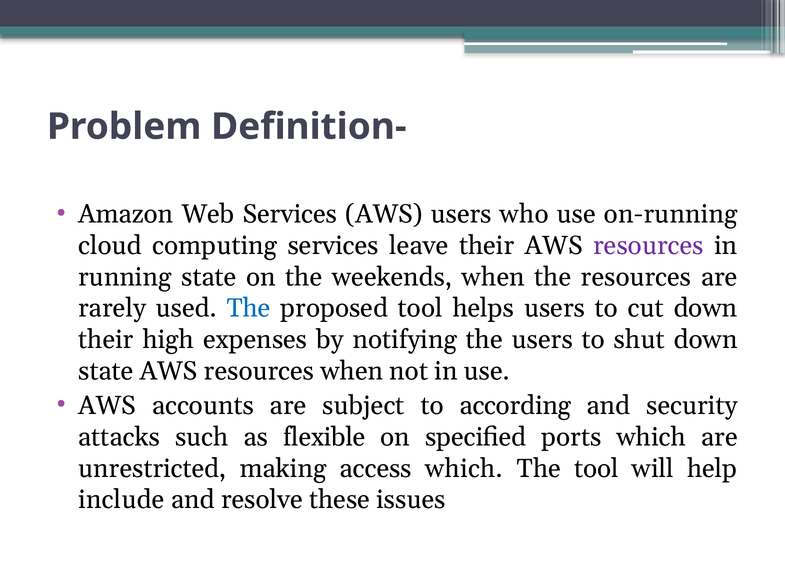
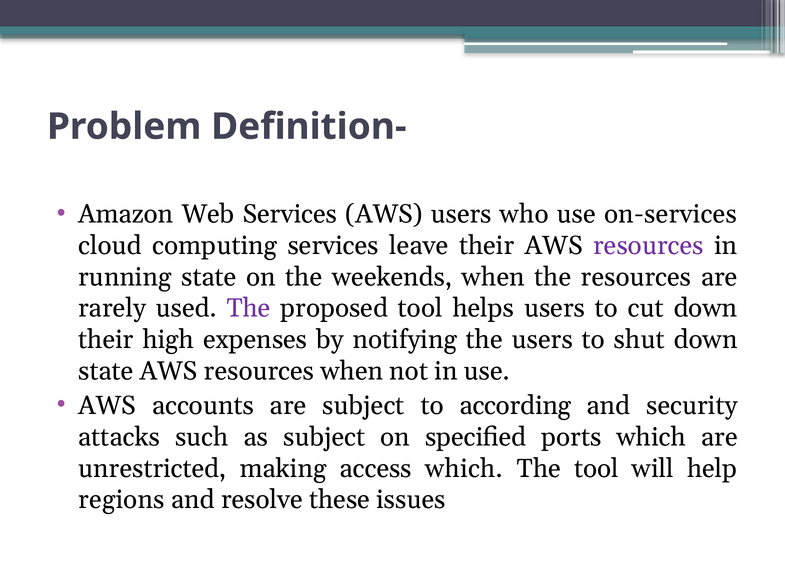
on-running: on-running -> on-services
The at (249, 309) colour: blue -> purple
as flexible: flexible -> subject
include: include -> regions
